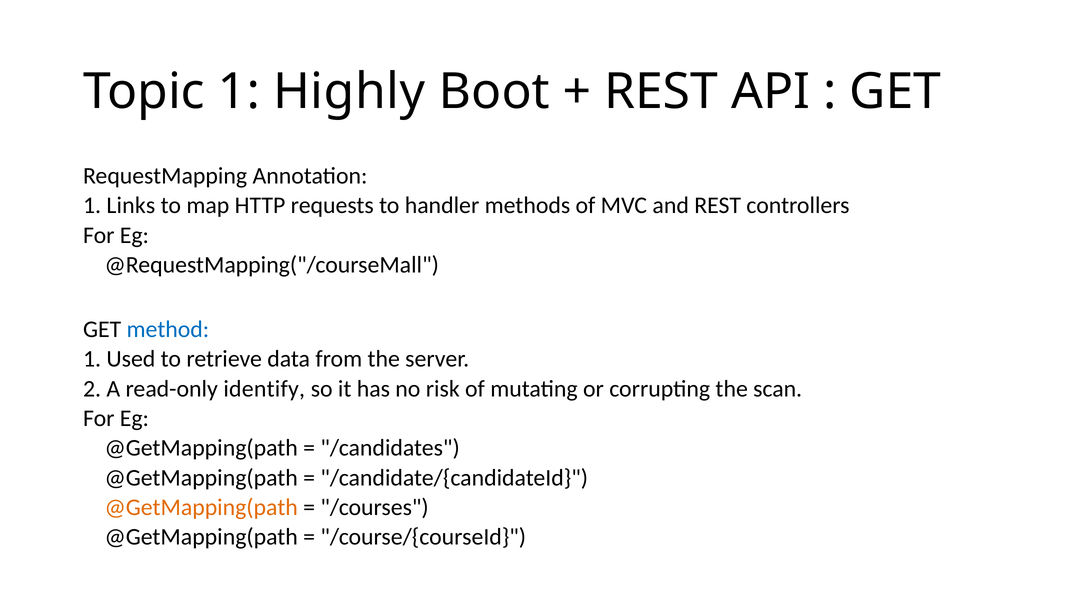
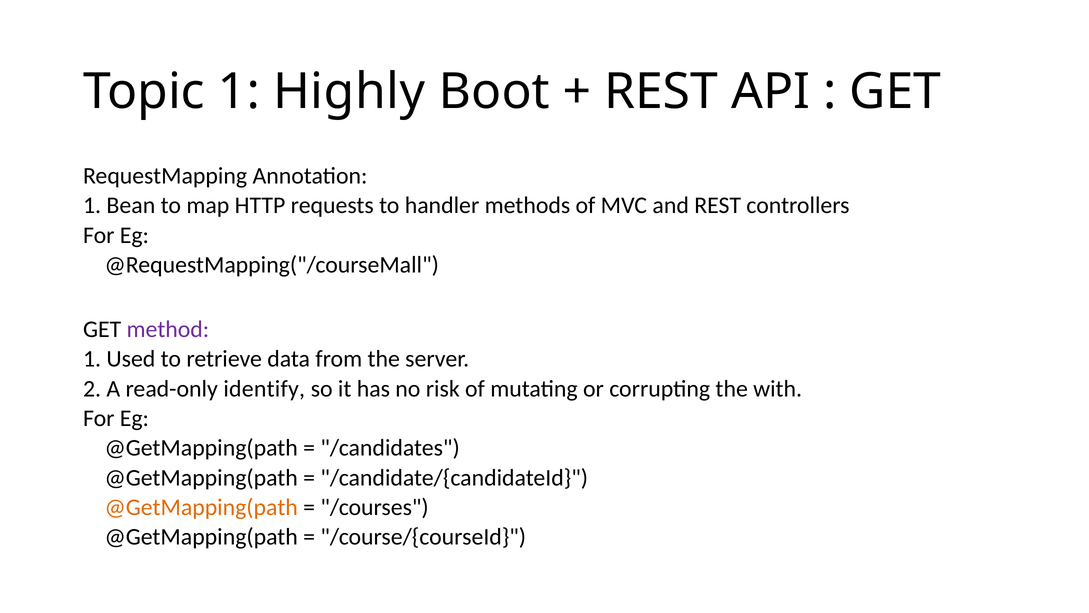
Links: Links -> Bean
method colour: blue -> purple
scan: scan -> with
